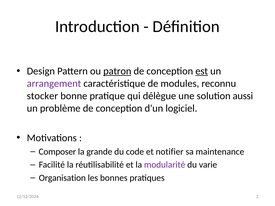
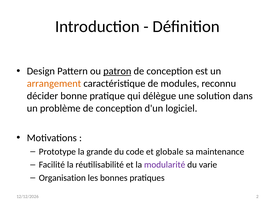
est underline: present -> none
arrangement colour: purple -> orange
stocker: stocker -> décider
aussi: aussi -> dans
Composer: Composer -> Prototype
notifier: notifier -> globale
